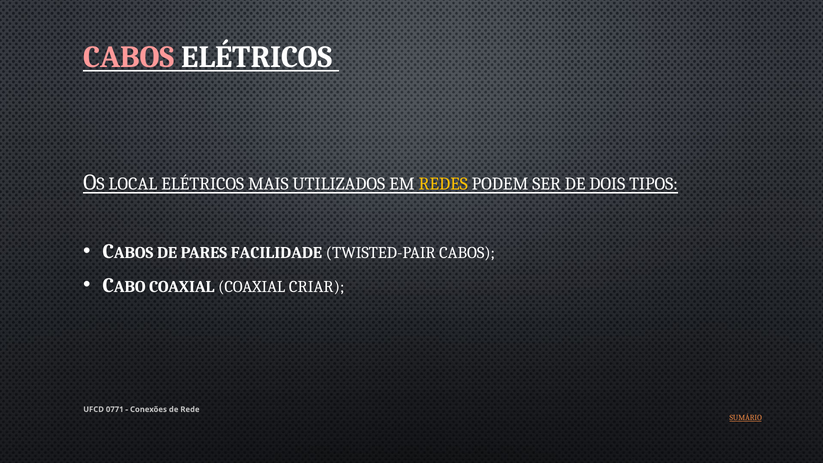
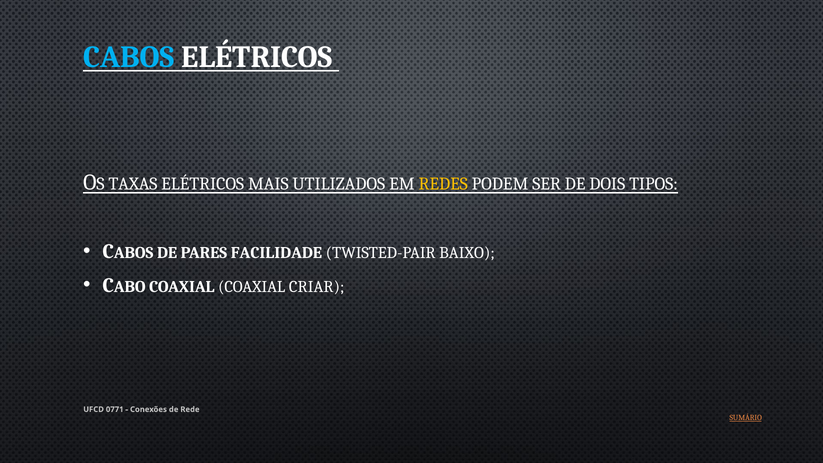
CABOS at (129, 57) colour: pink -> light blue
LOCAL: LOCAL -> TAXAS
TWISTED-PAIR CABOS: CABOS -> BAIXO
